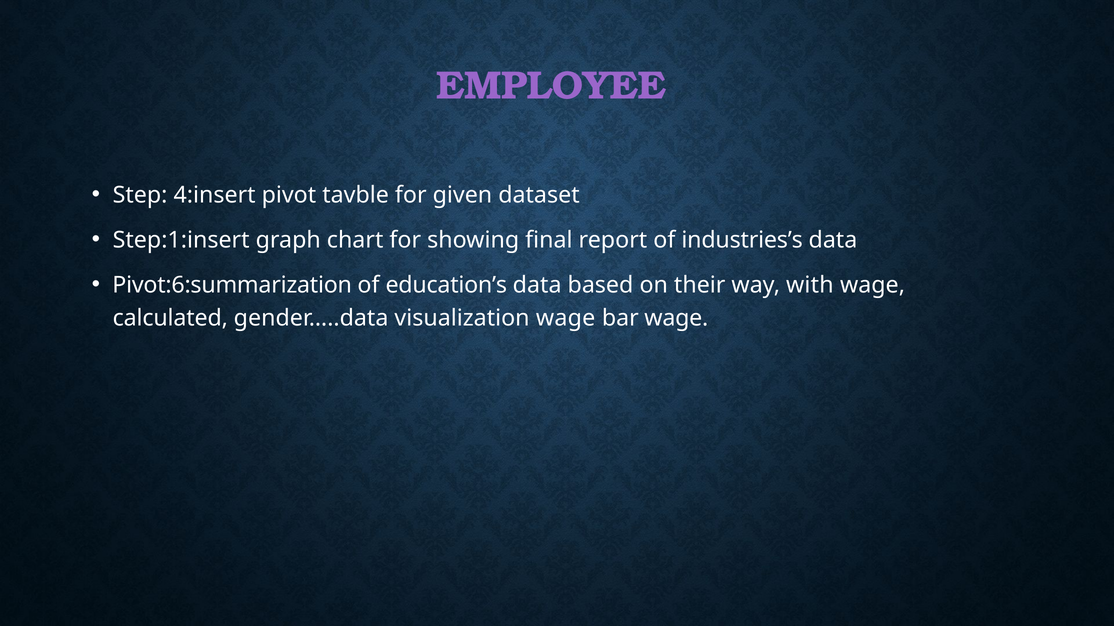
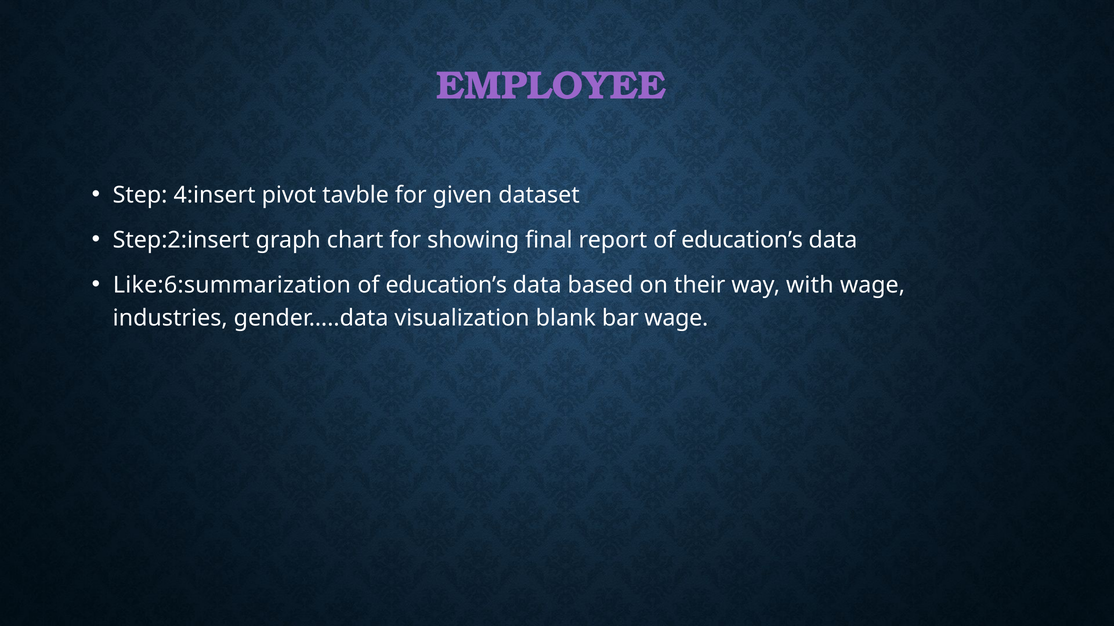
Step:1:insert: Step:1:insert -> Step:2:insert
report of industries’s: industries’s -> education’s
Pivot:6:summarization: Pivot:6:summarization -> Like:6:summarization
calculated: calculated -> industries
visualization wage: wage -> blank
